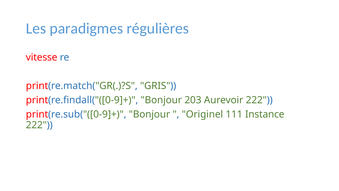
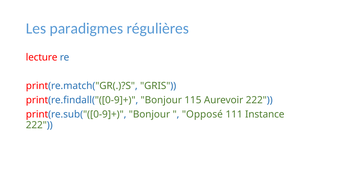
vitesse: vitesse -> lecture
203: 203 -> 115
Originel: Originel -> Opposé
